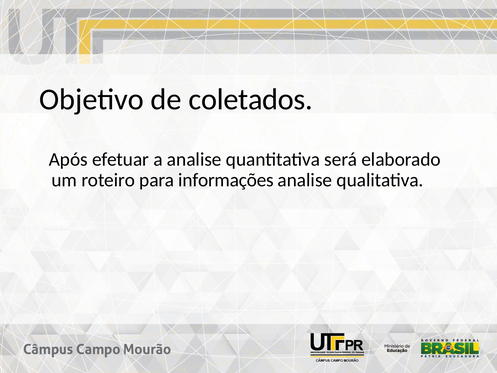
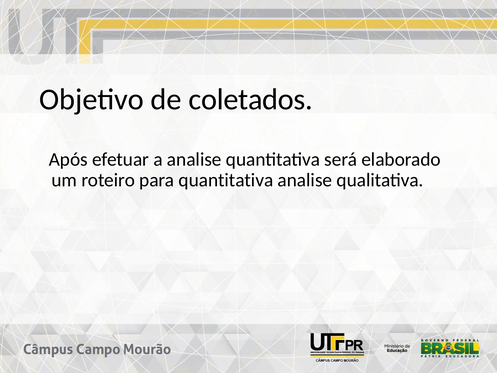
para informações: informações -> quantitativa
